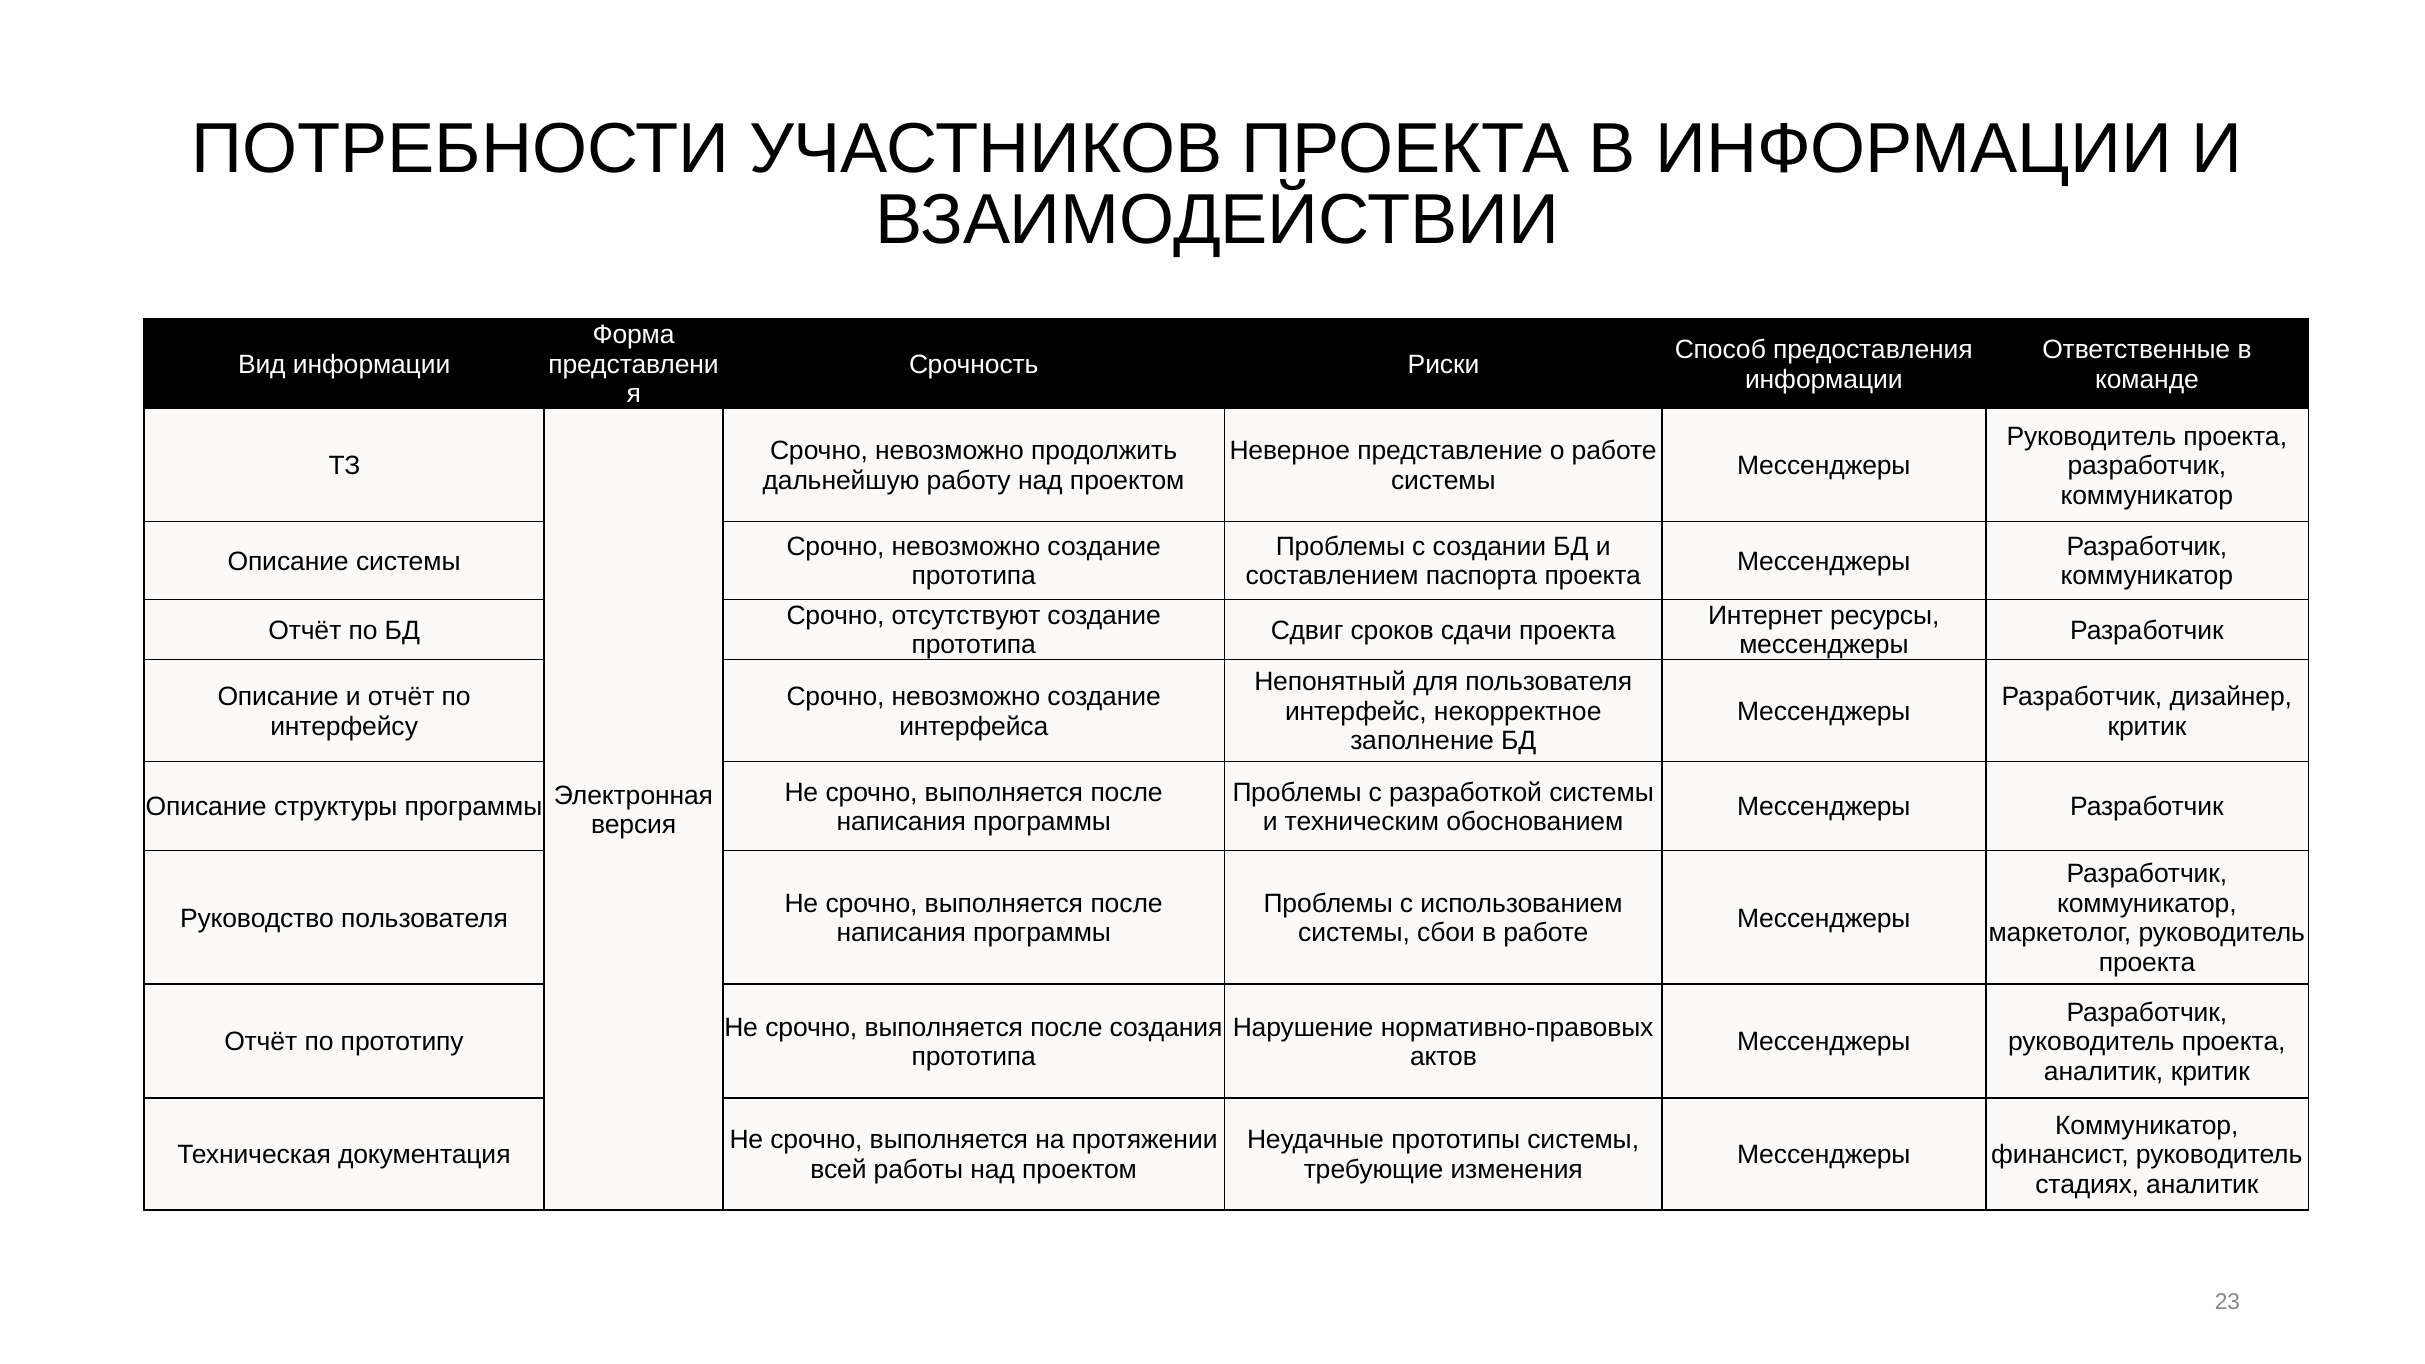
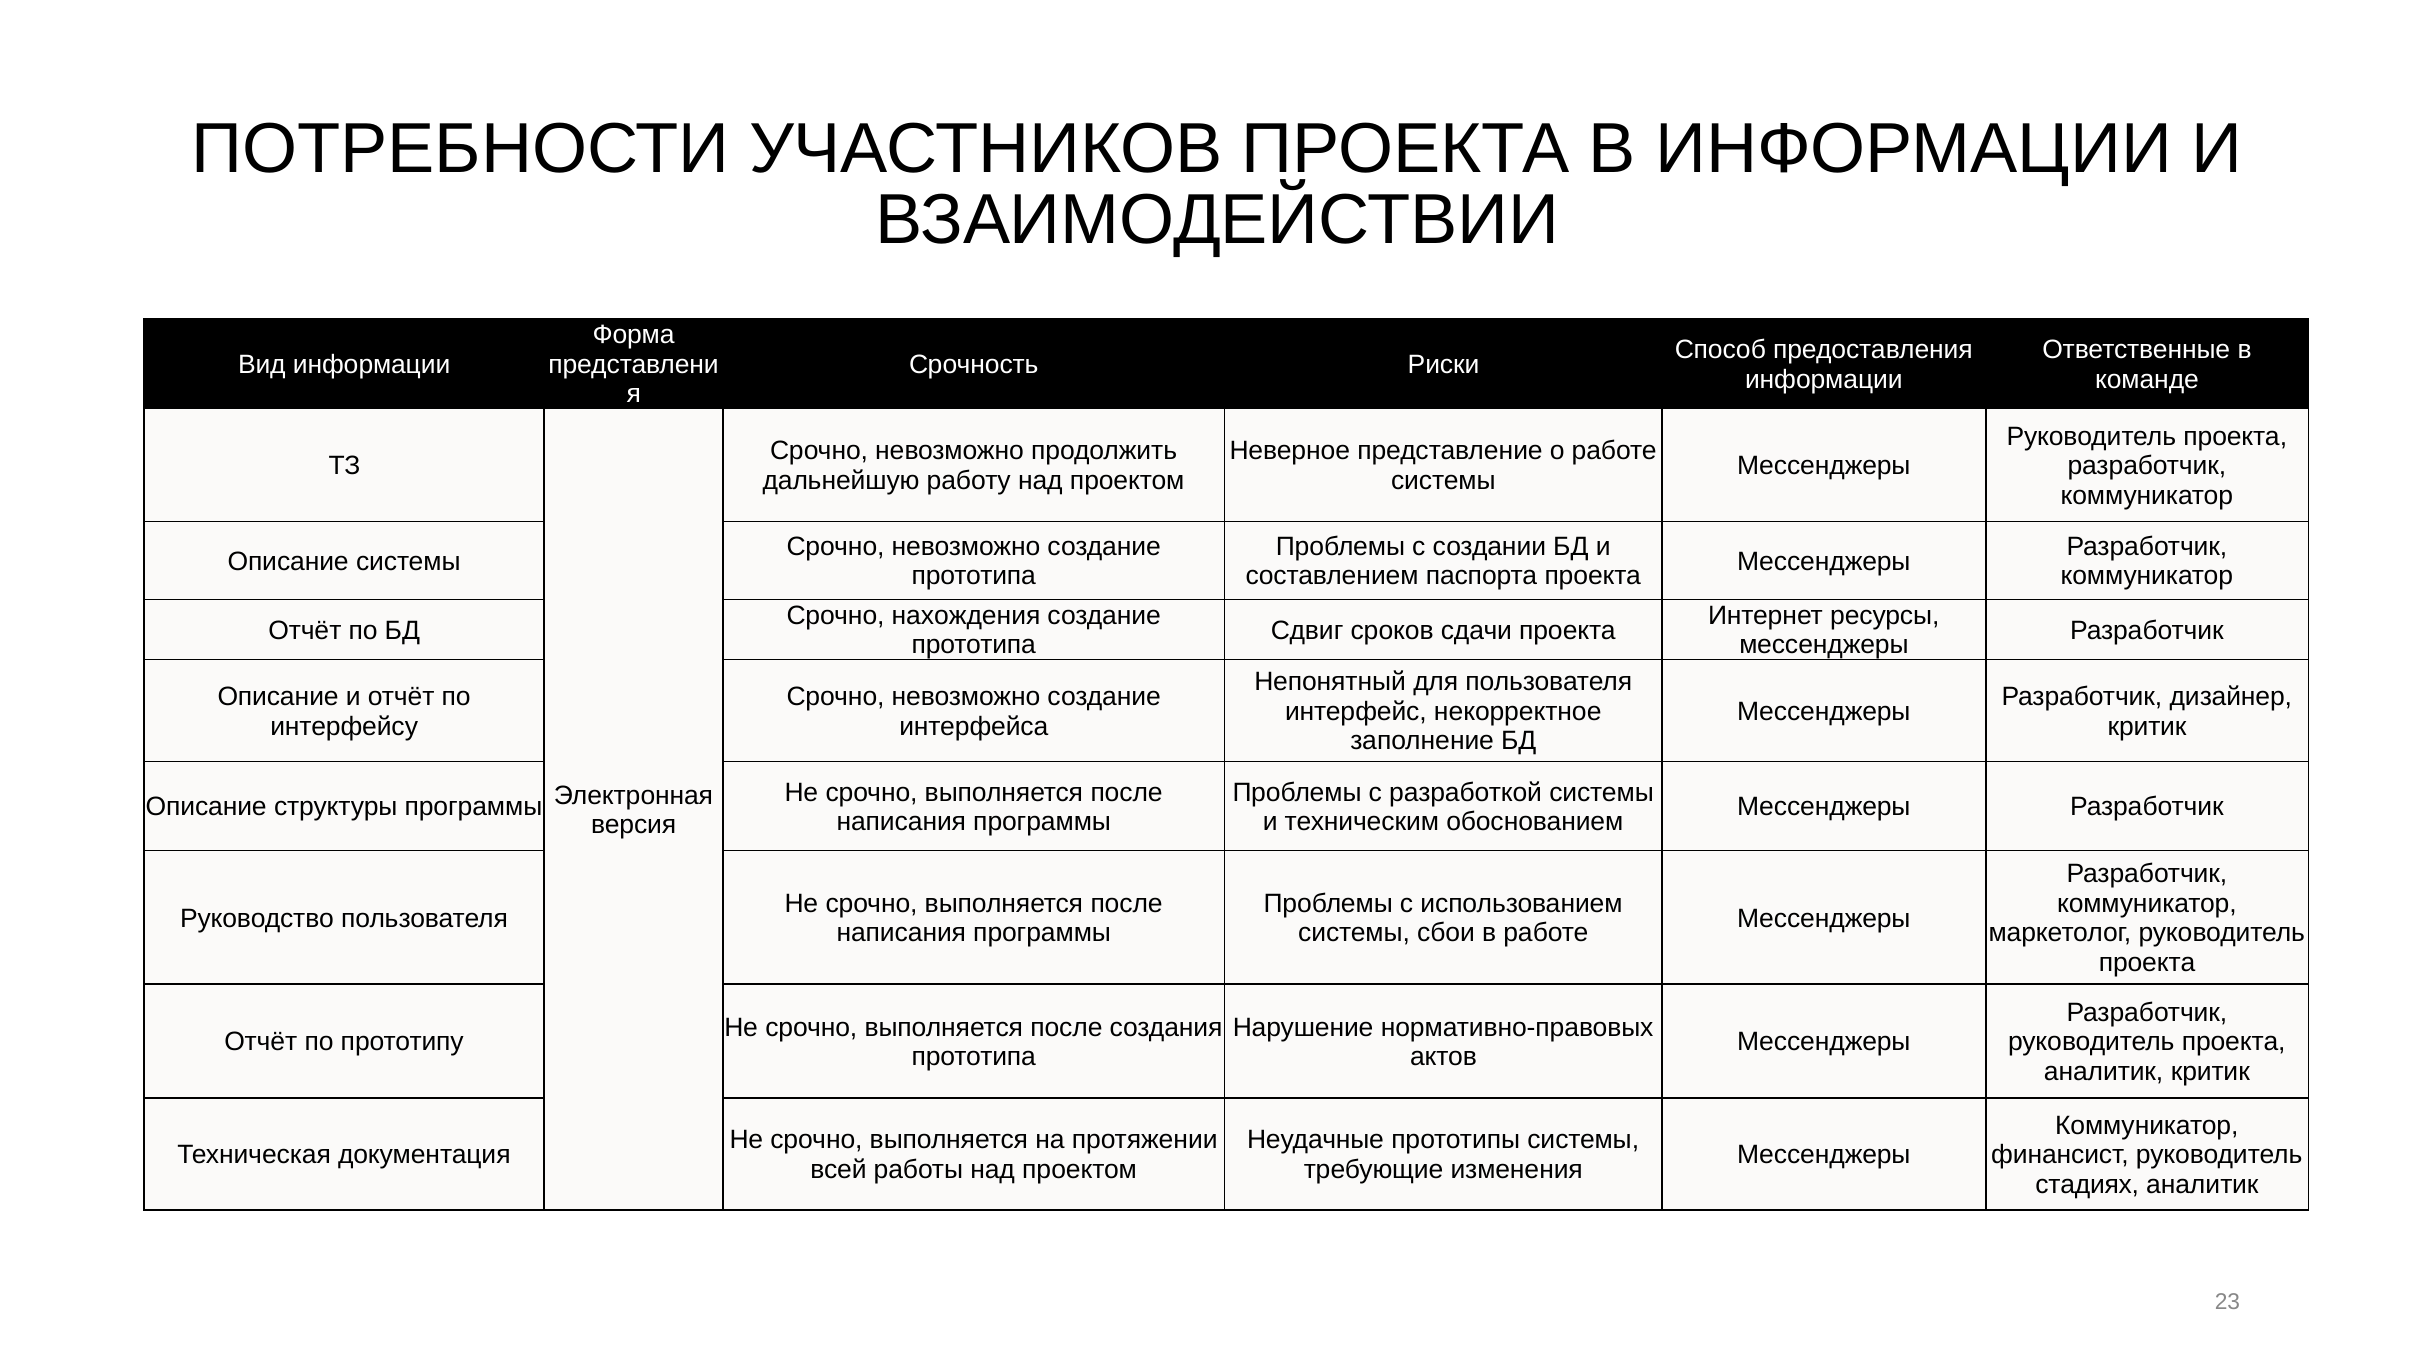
отсутствуют: отсутствуют -> нахождения
